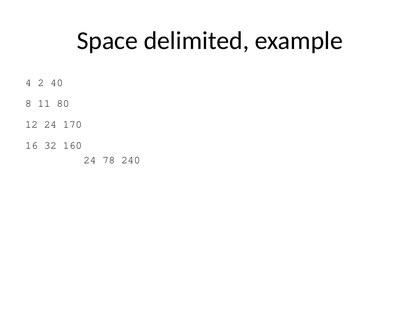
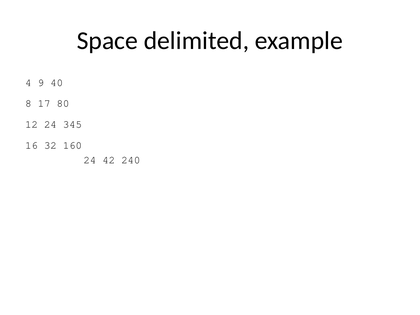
2: 2 -> 9
11: 11 -> 17
170: 170 -> 345
78: 78 -> 42
